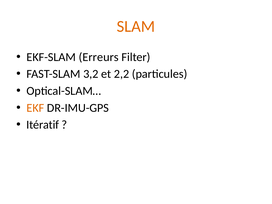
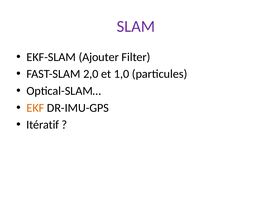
SLAM colour: orange -> purple
Erreurs: Erreurs -> Ajouter
3,2: 3,2 -> 2,0
2,2: 2,2 -> 1,0
